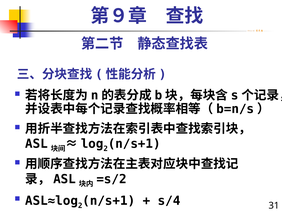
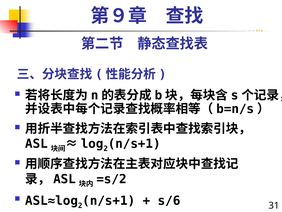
s/4: s/4 -> s/6
